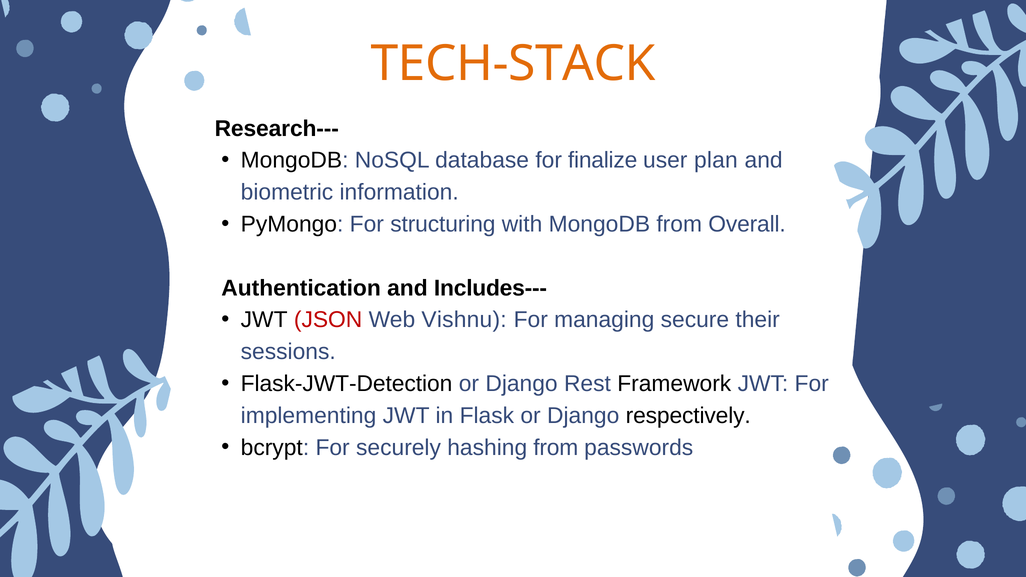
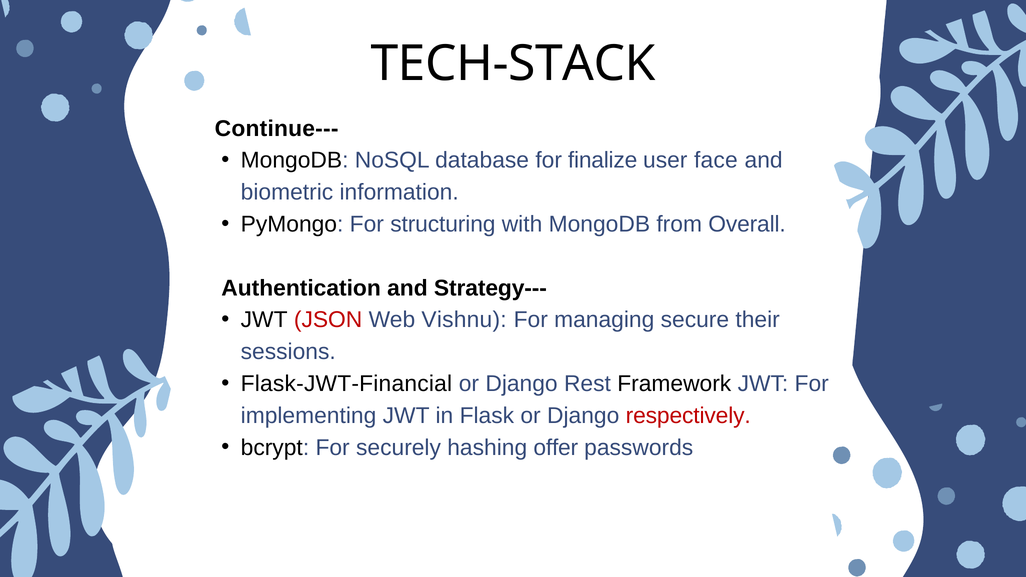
TECH-STACK colour: orange -> black
Research---: Research--- -> Continue---
plan: plan -> face
Includes---: Includes--- -> Strategy---
Flask-JWT-Detection: Flask-JWT-Detection -> Flask-JWT-Financial
respectively colour: black -> red
hashing from: from -> offer
